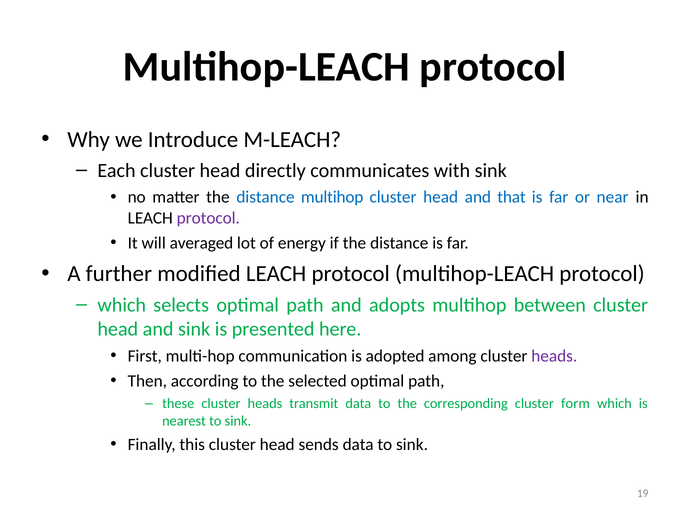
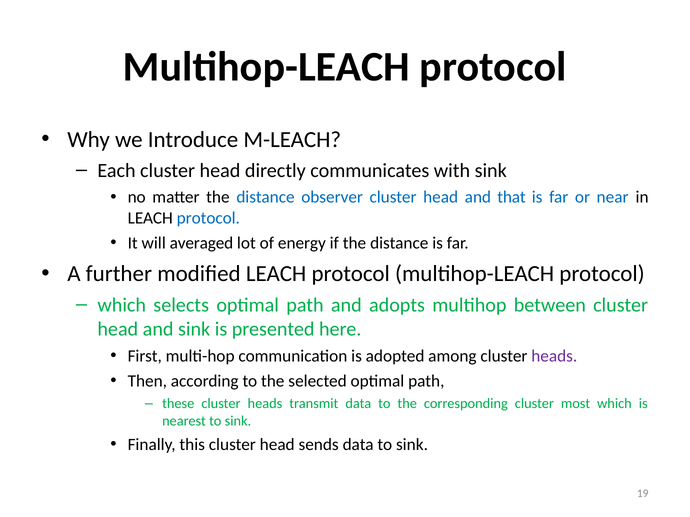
distance multihop: multihop -> observer
protocol at (208, 218) colour: purple -> blue
form: form -> most
